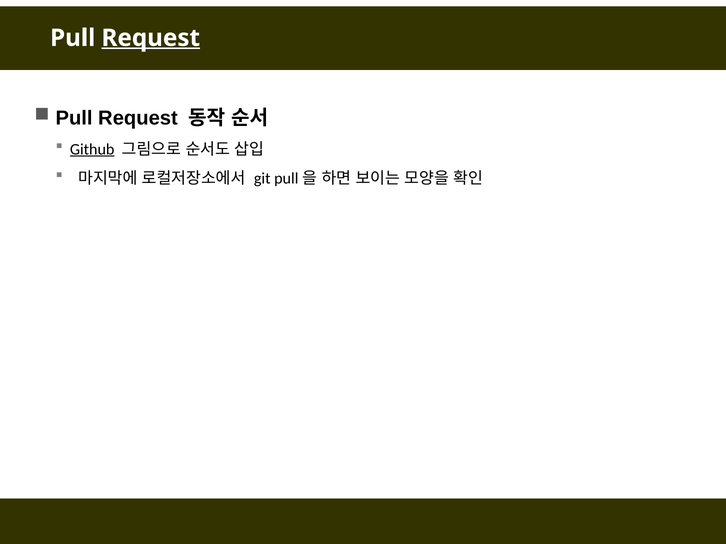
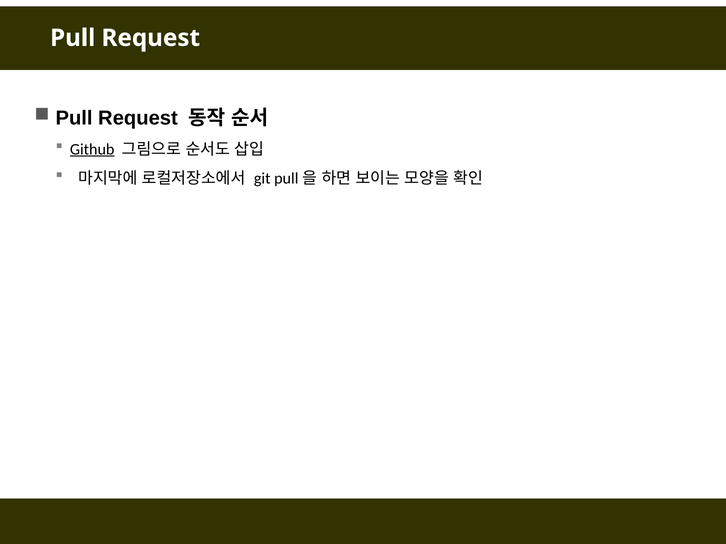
Request at (151, 38) underline: present -> none
